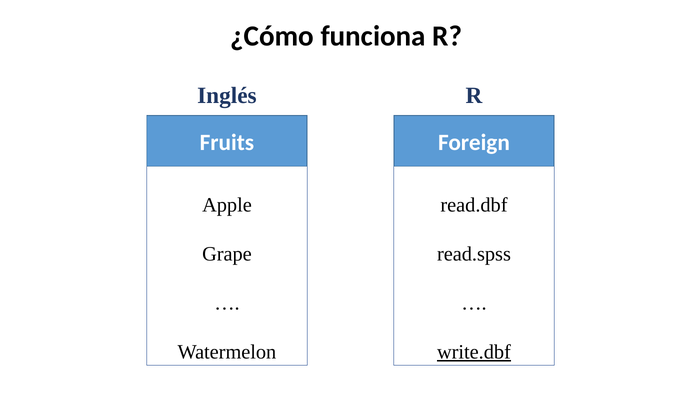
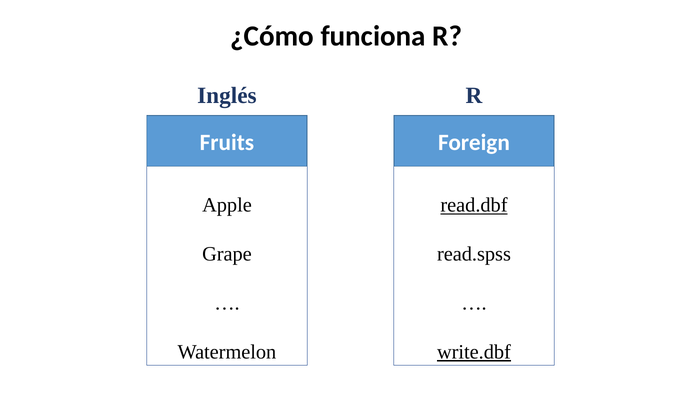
read.dbf underline: none -> present
